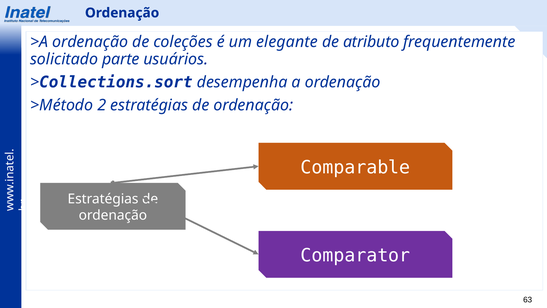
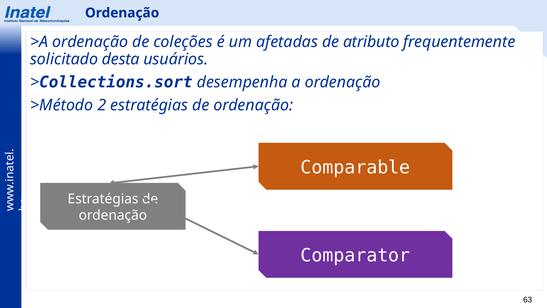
elegante: elegante -> afetadas
parte: parte -> desta
